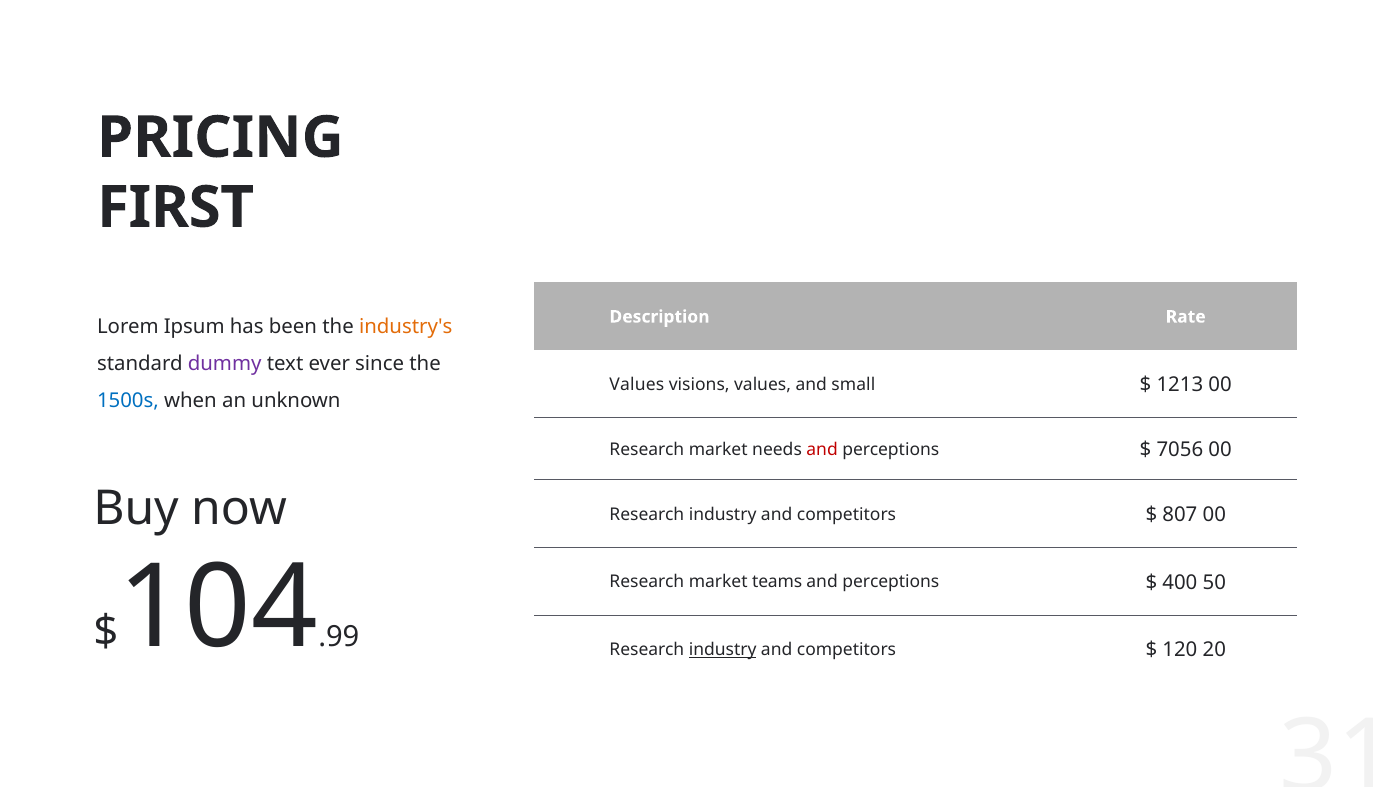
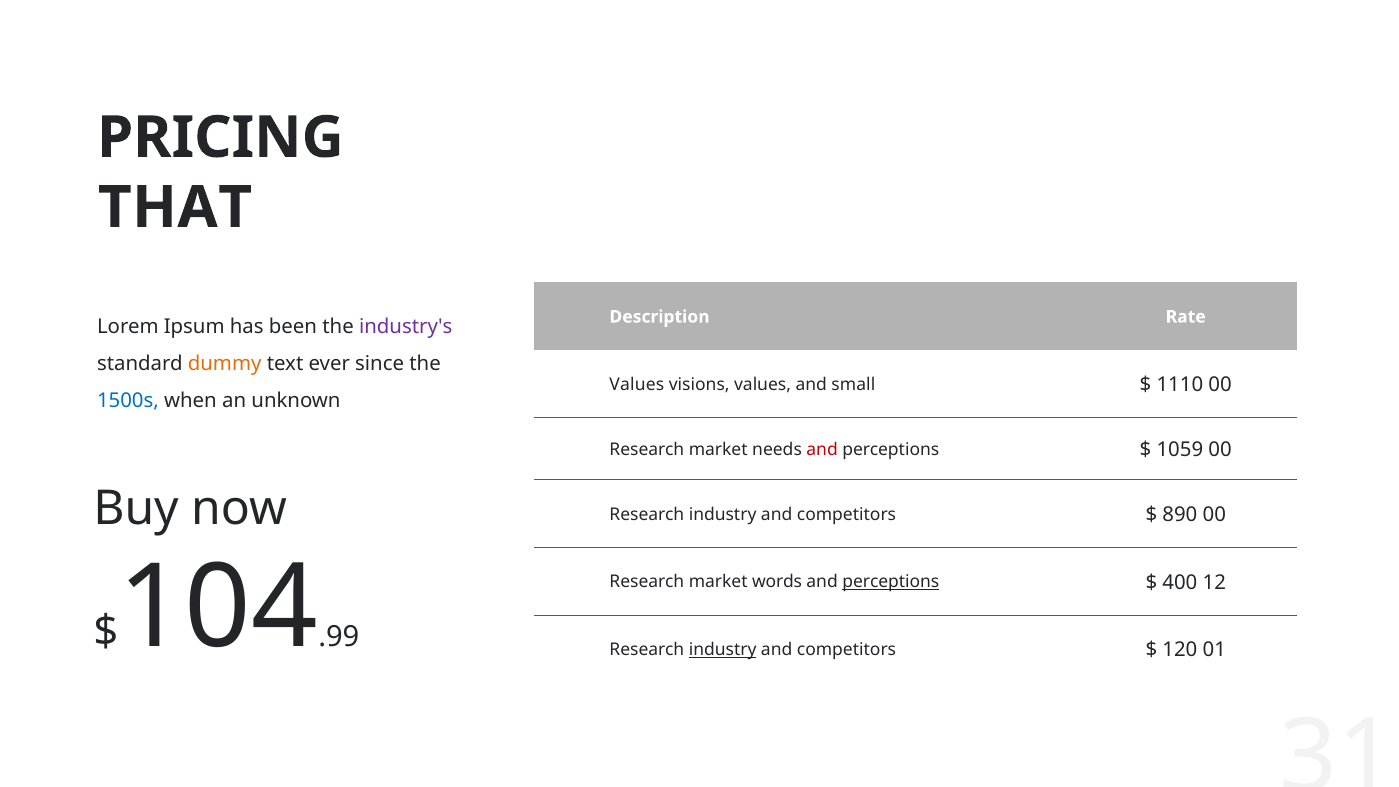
FIRST: FIRST -> THAT
industry's colour: orange -> purple
dummy colour: purple -> orange
1213: 1213 -> 1110
7056: 7056 -> 1059
807: 807 -> 890
teams: teams -> words
perceptions at (891, 582) underline: none -> present
50: 50 -> 12
20: 20 -> 01
